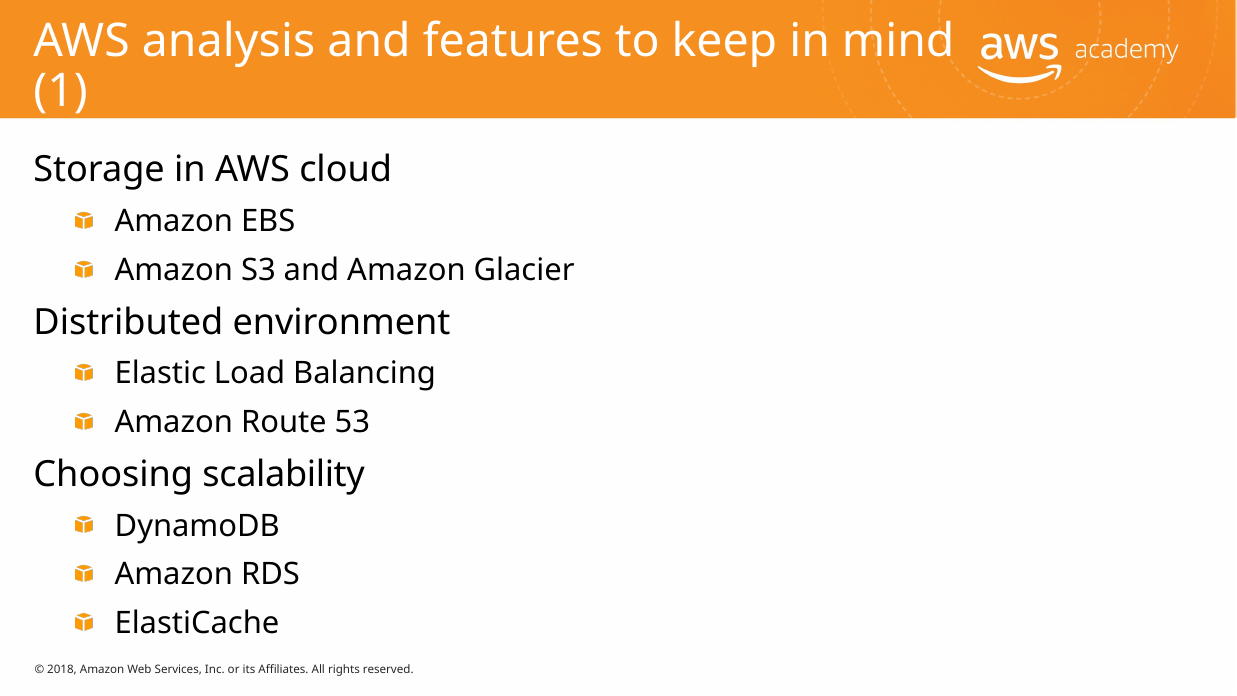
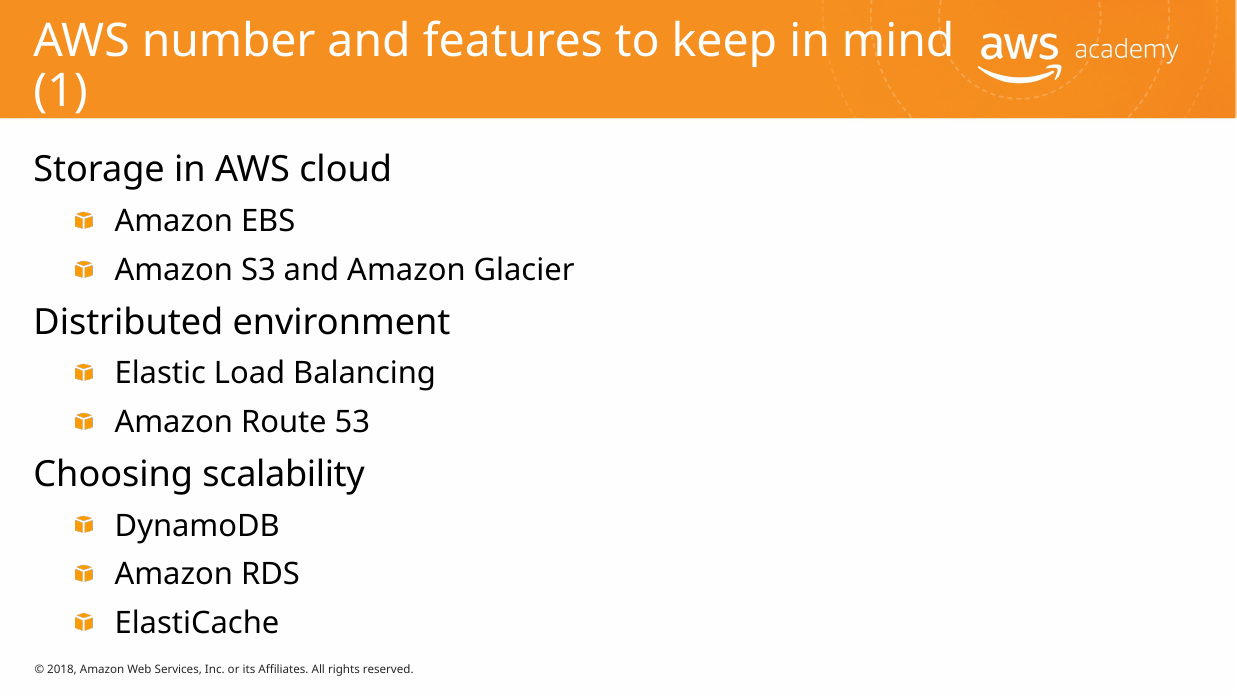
analysis: analysis -> number
